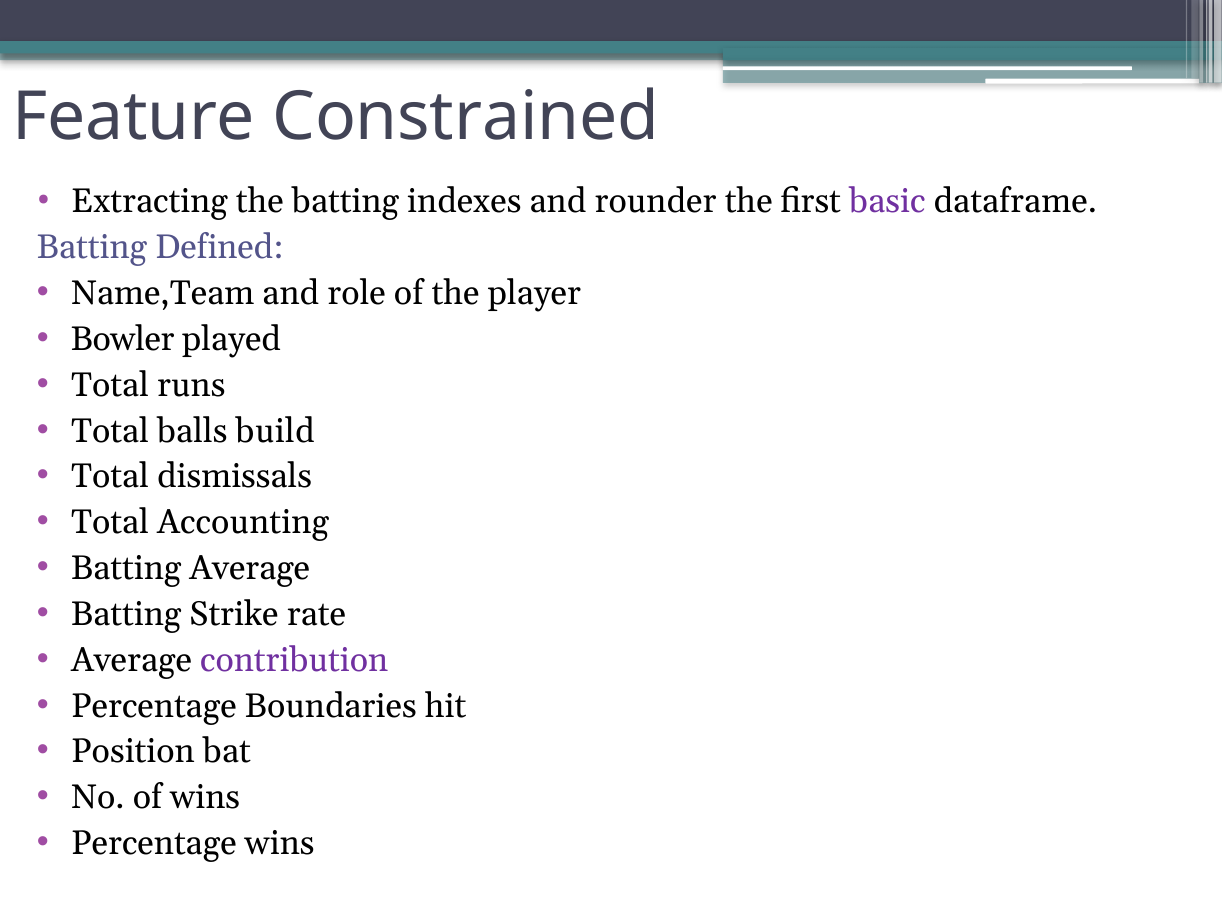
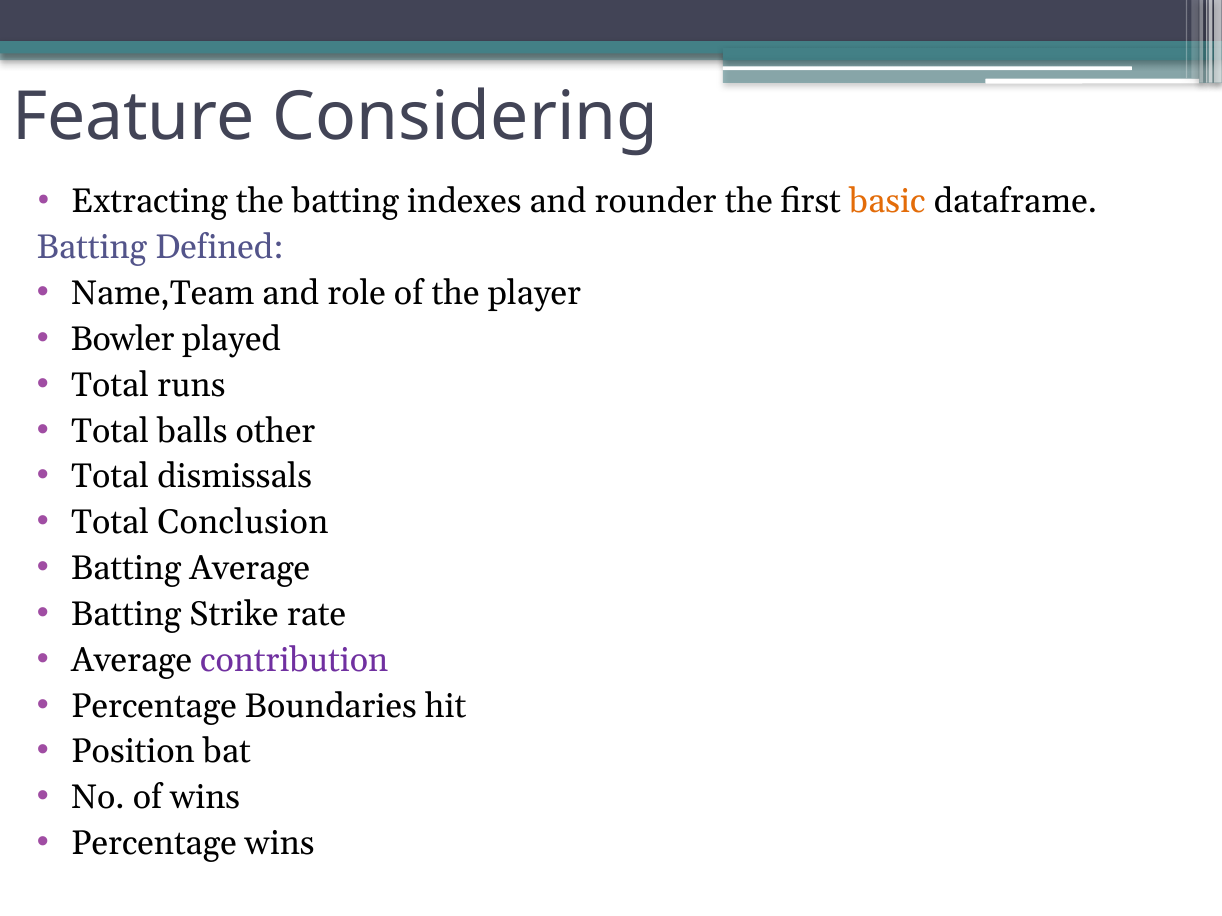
Constrained: Constrained -> Considering
basic colour: purple -> orange
build: build -> other
Accounting: Accounting -> Conclusion
